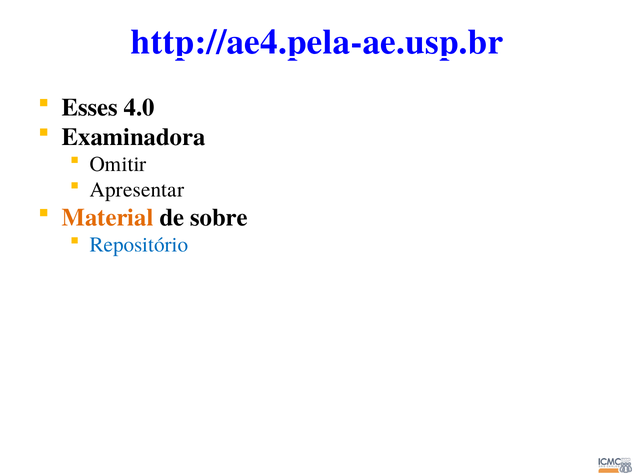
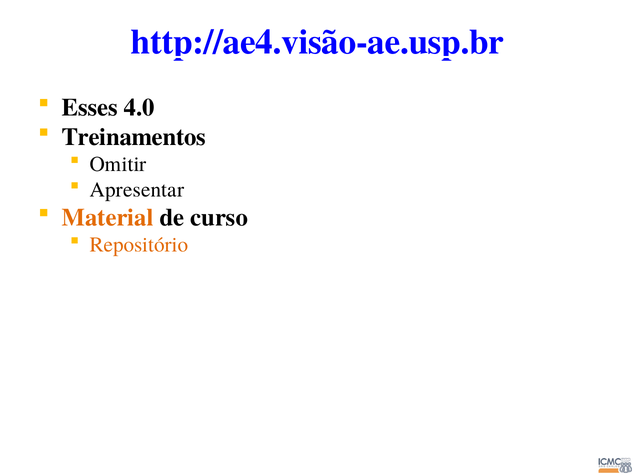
http://ae4.pela-ae.usp.br: http://ae4.pela-ae.usp.br -> http://ae4.visão-ae.usp.br
Examinadora: Examinadora -> Treinamentos
sobre: sobre -> curso
Repositório colour: blue -> orange
